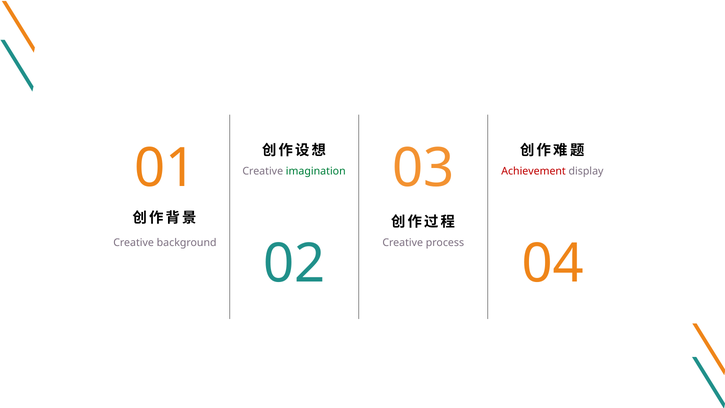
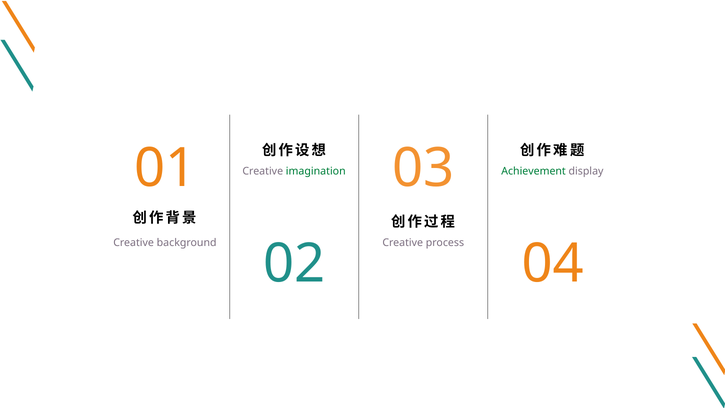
Achievement colour: red -> green
